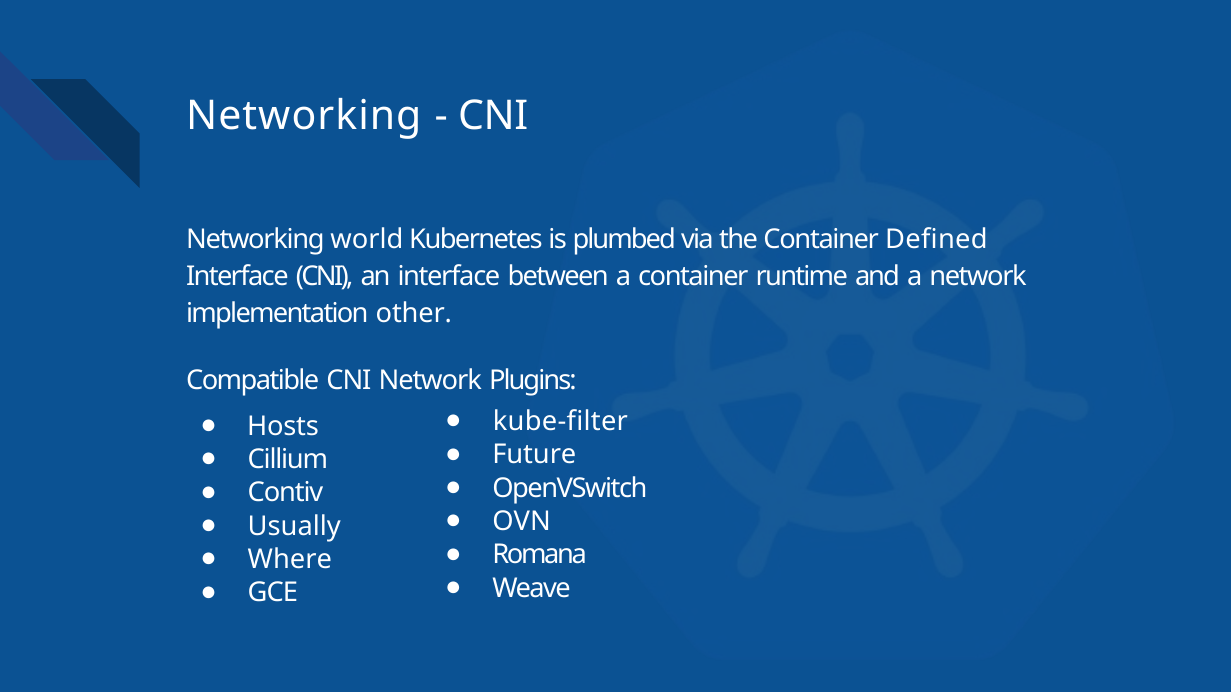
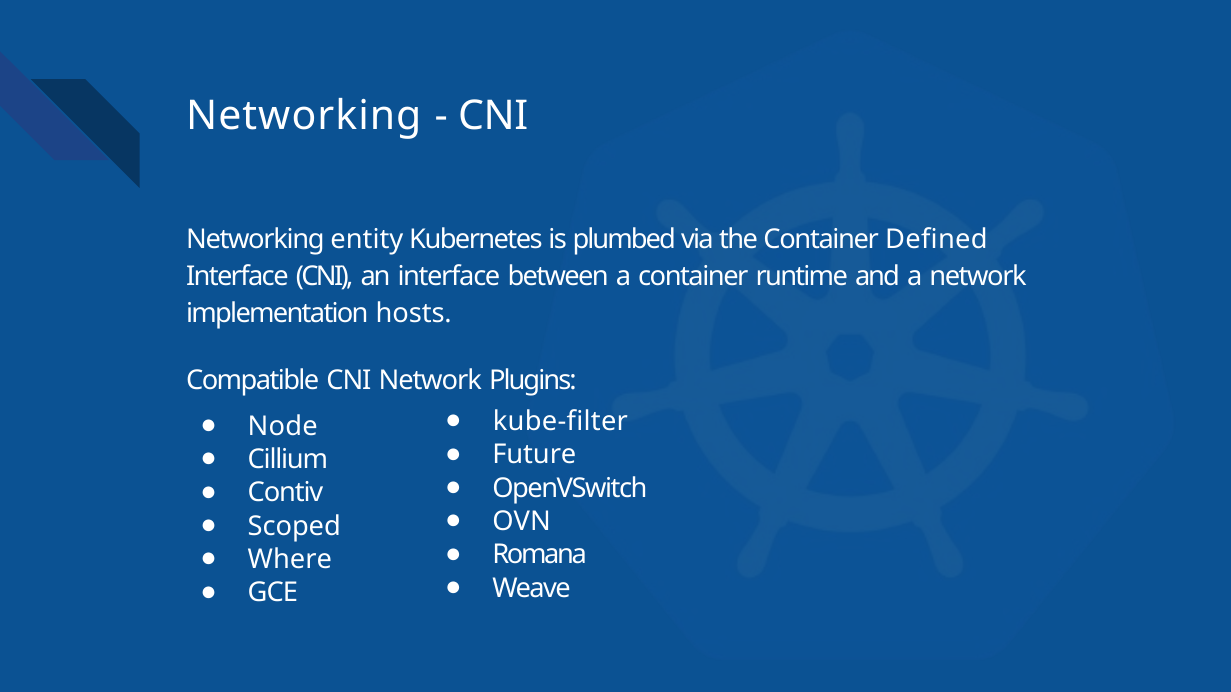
world: world -> entity
other: other -> hosts
Hosts: Hosts -> Node
Usually: Usually -> Scoped
